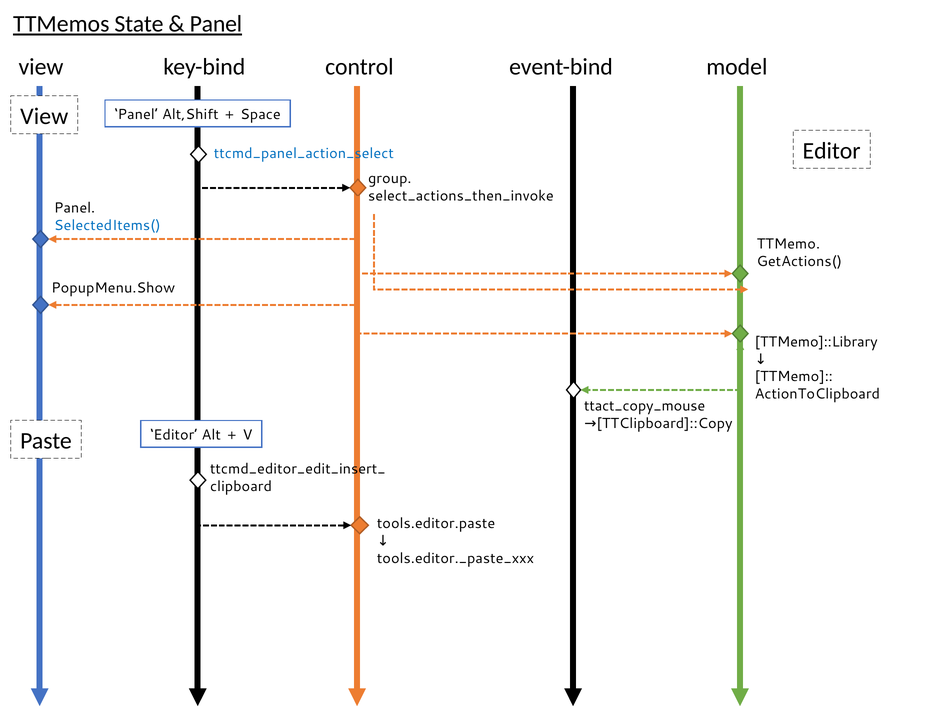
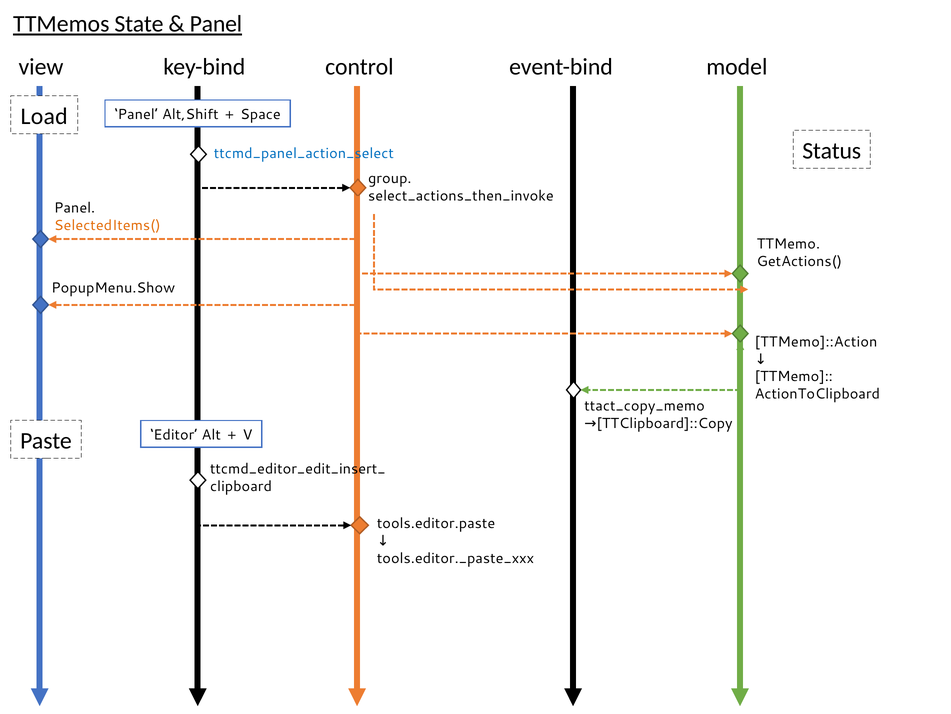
View at (44, 116): View -> Load
Editor at (832, 151): Editor -> Status
SelectedItems( colour: blue -> orange
TTMemo]::Library: TTMemo]::Library -> TTMemo]::Action
ttact_copy_mouse: ttact_copy_mouse -> ttact_copy_memo
